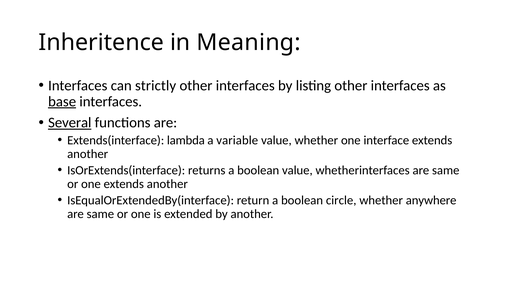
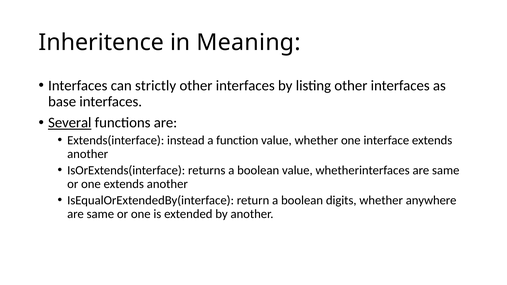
base underline: present -> none
lambda: lambda -> instead
variable: variable -> function
circle: circle -> digits
